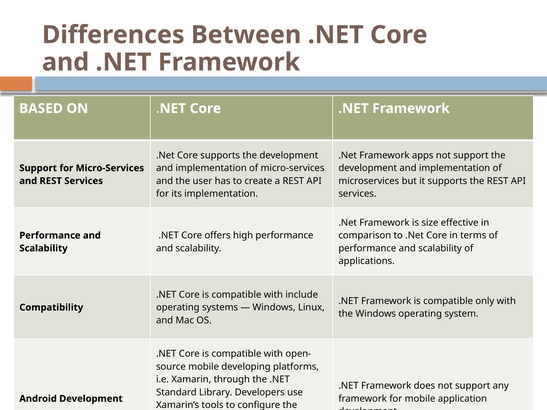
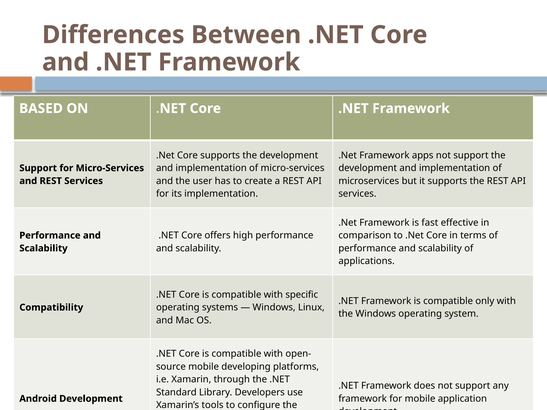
size: size -> fast
with include: include -> specific
